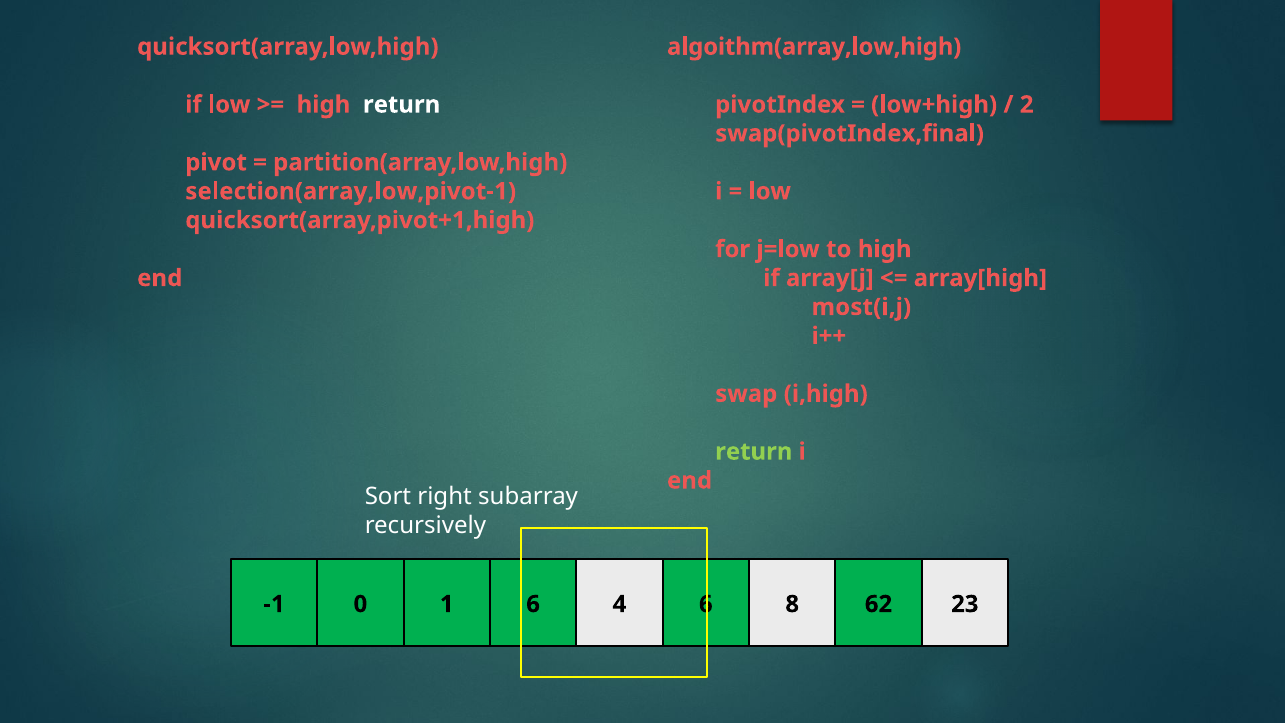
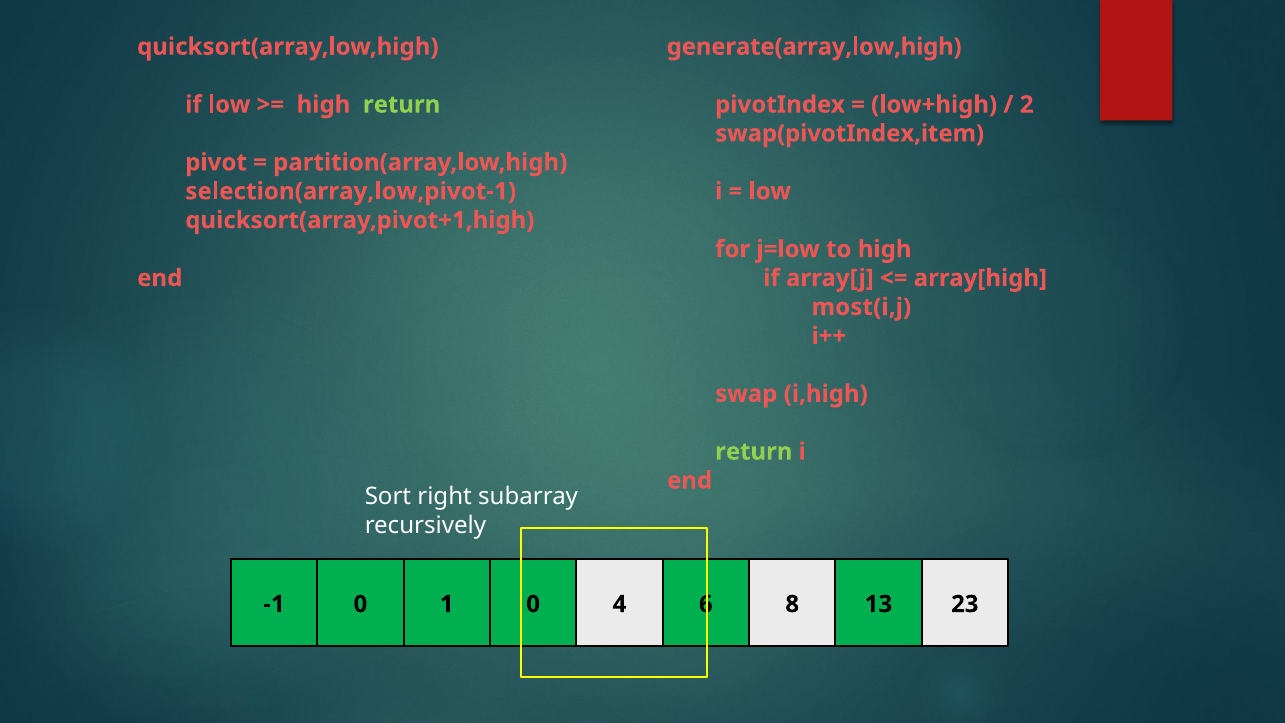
algoithm(array,low,high: algoithm(array,low,high -> generate(array,low,high
return at (402, 105) colour: white -> light green
swap(pivotIndex,final: swap(pivotIndex,final -> swap(pivotIndex,item
1 6: 6 -> 0
62: 62 -> 13
